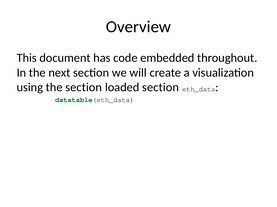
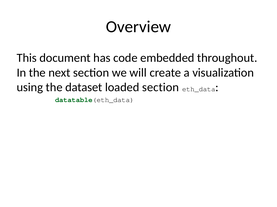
the section: section -> dataset
